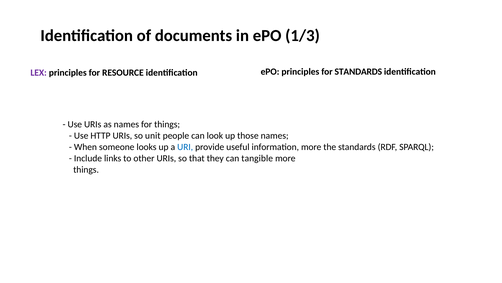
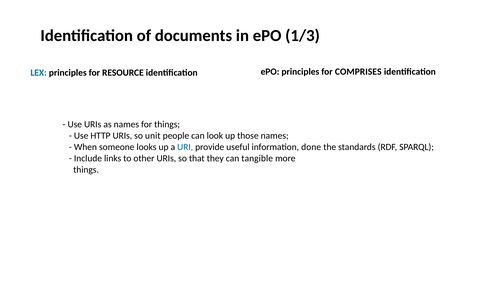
LEX colour: purple -> blue
for STANDARDS: STANDARDS -> COMPRISES
information more: more -> done
